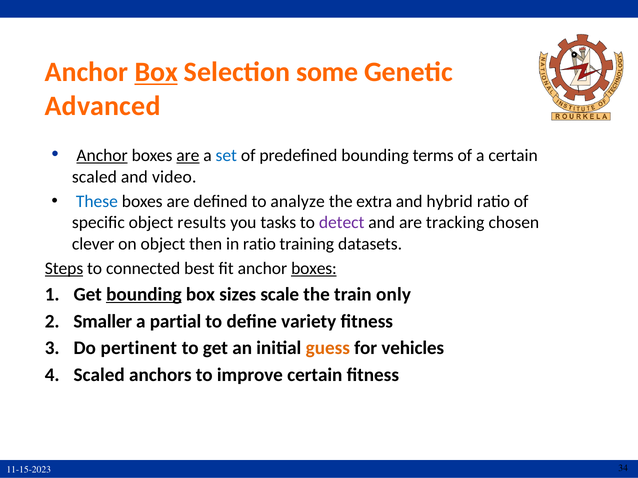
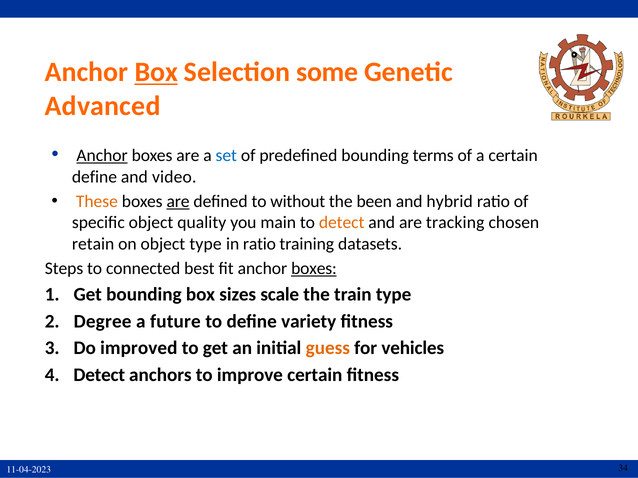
are at (188, 155) underline: present -> none
scaled at (94, 177): scaled -> define
These colour: blue -> orange
are at (178, 201) underline: none -> present
analyze: analyze -> without
extra: extra -> been
results: results -> quality
tasks: tasks -> main
detect at (342, 222) colour: purple -> orange
clever: clever -> retain
object then: then -> type
Steps underline: present -> none
bounding at (144, 294) underline: present -> none
train only: only -> type
Smaller: Smaller -> Degree
partial: partial -> future
pertinent: pertinent -> improved
Scaled at (99, 374): Scaled -> Detect
11-15-2023: 11-15-2023 -> 11-04-2023
